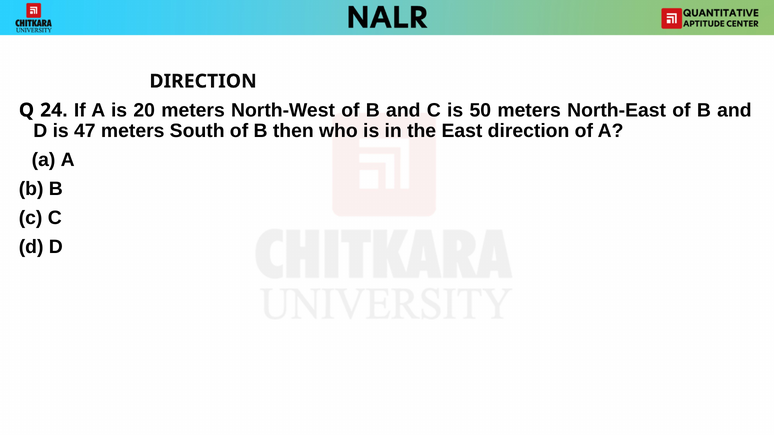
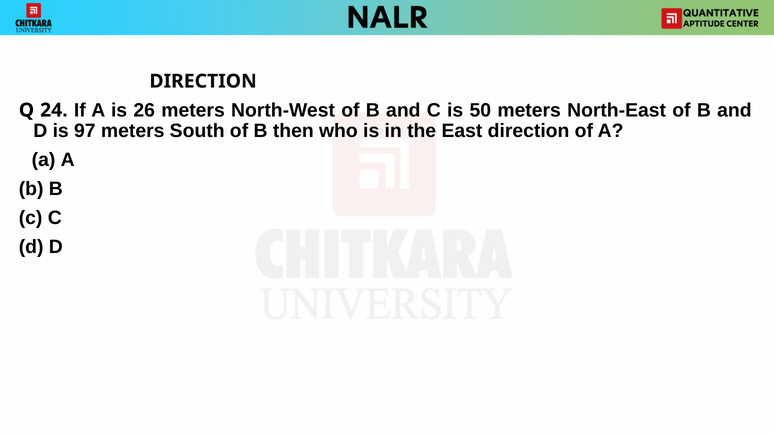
20: 20 -> 26
47: 47 -> 97
